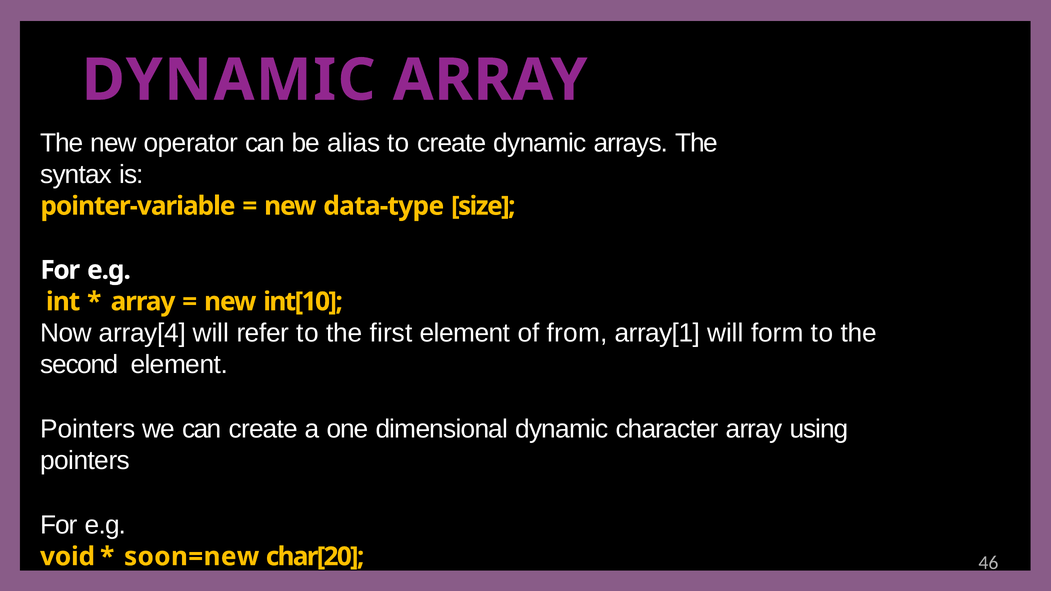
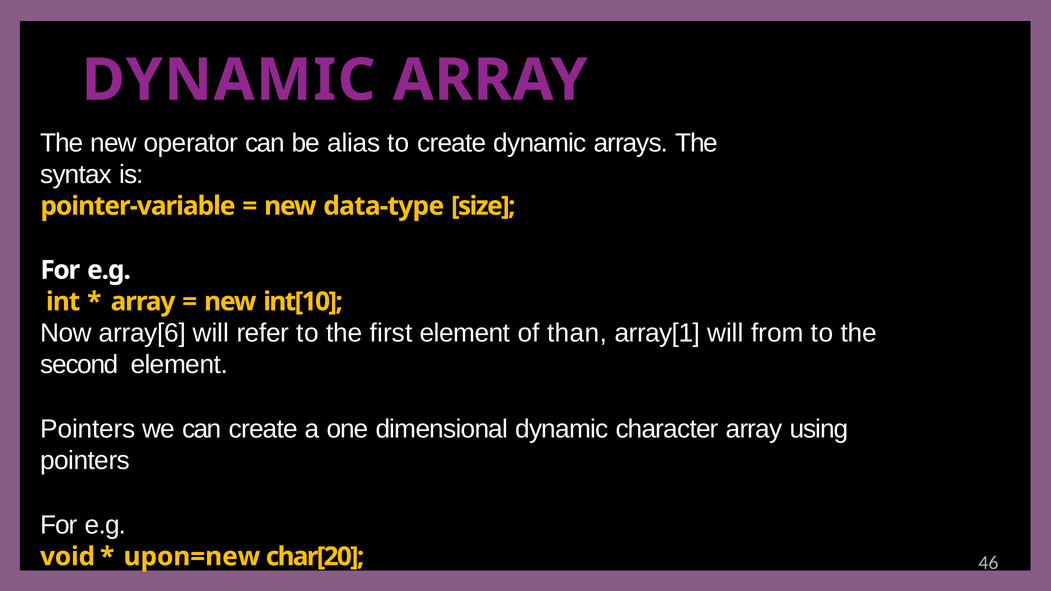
array[4: array[4 -> array[6
from: from -> than
form: form -> from
soon=new: soon=new -> upon=new
